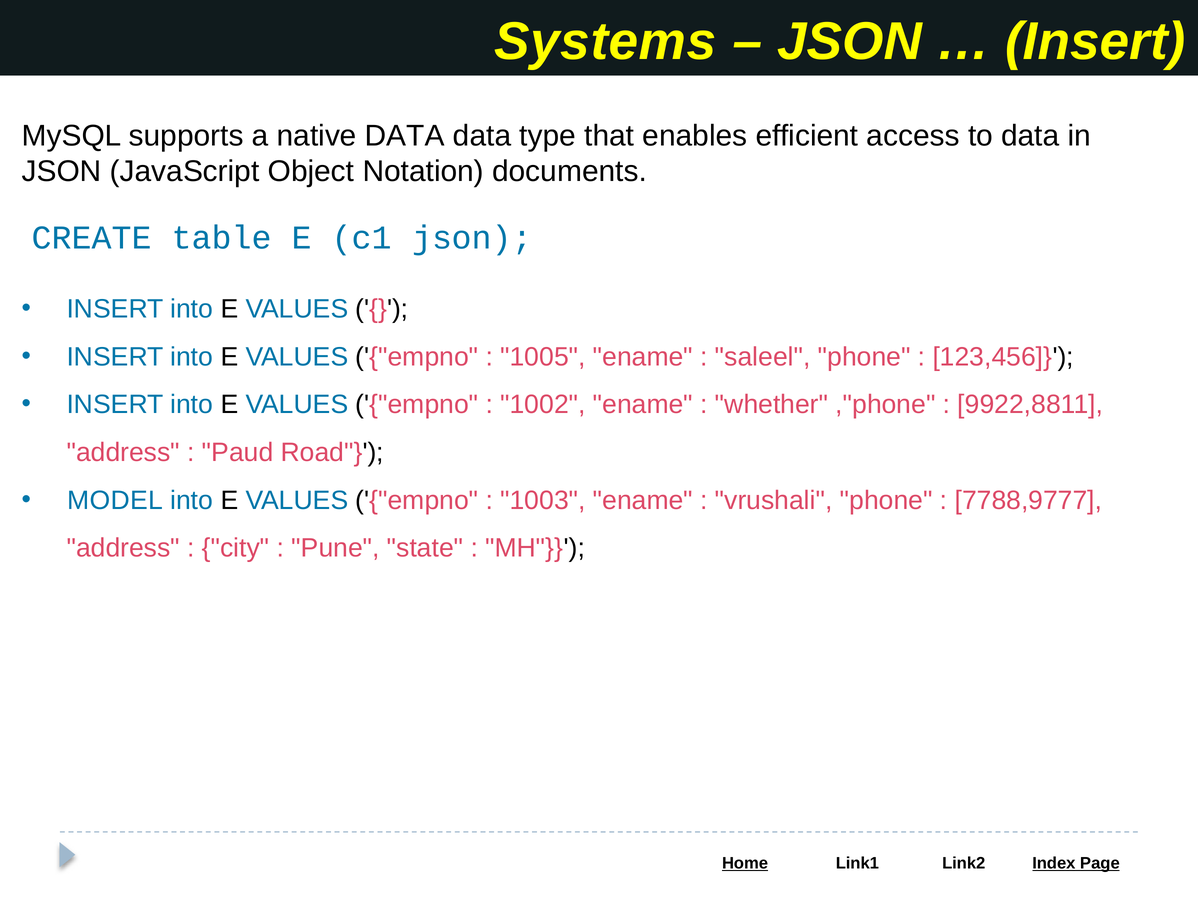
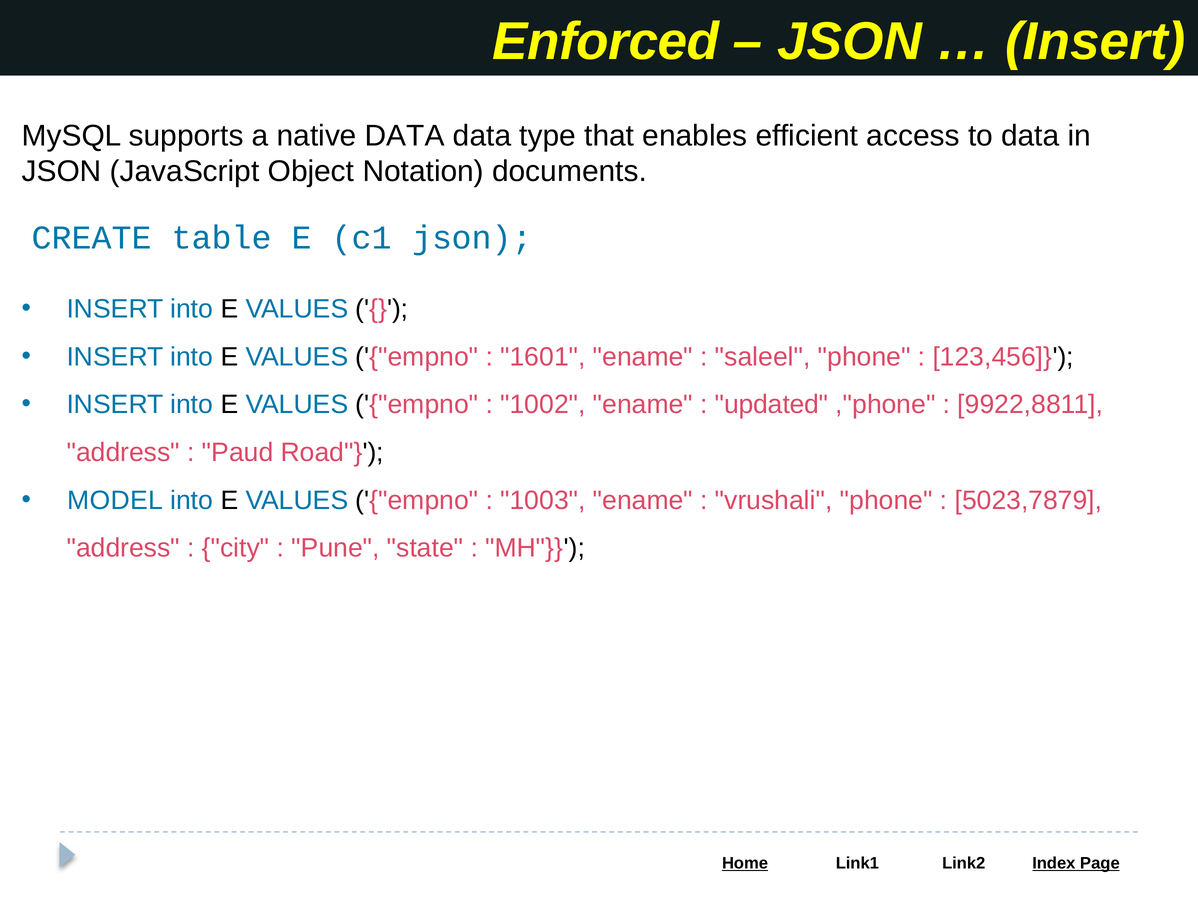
Systems: Systems -> Enforced
1005: 1005 -> 1601
whether: whether -> updated
7788,9777: 7788,9777 -> 5023,7879
